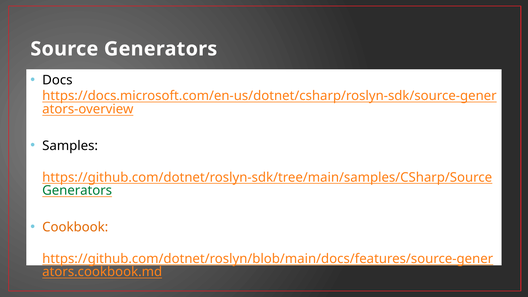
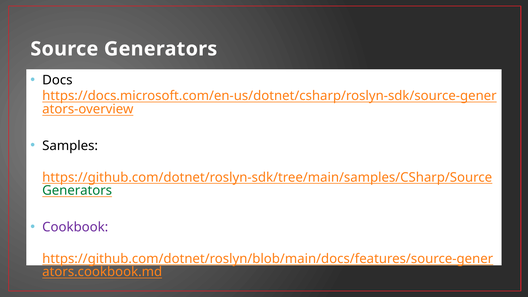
Cookbook colour: orange -> purple
